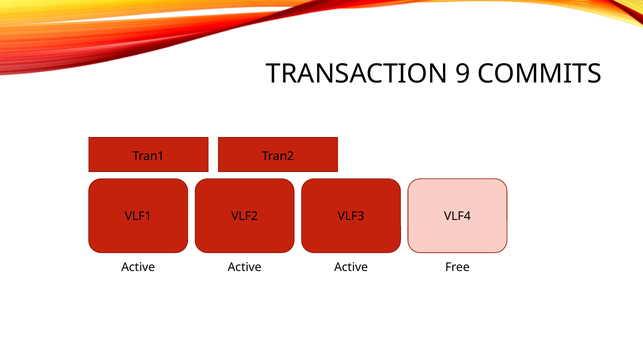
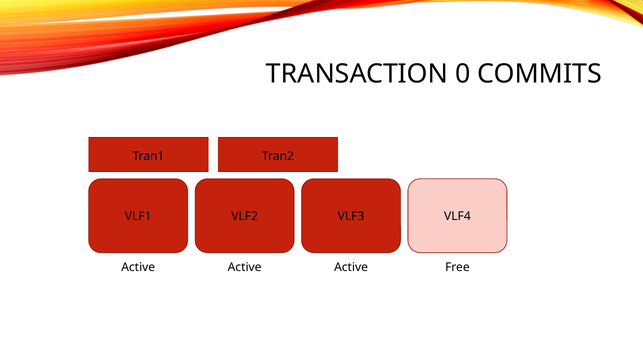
9: 9 -> 0
